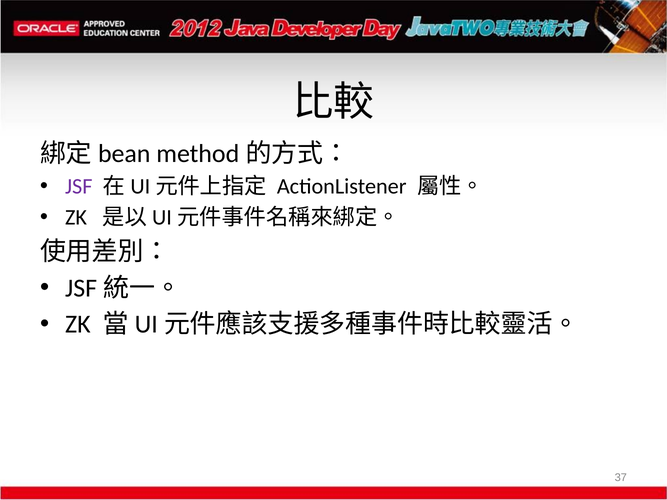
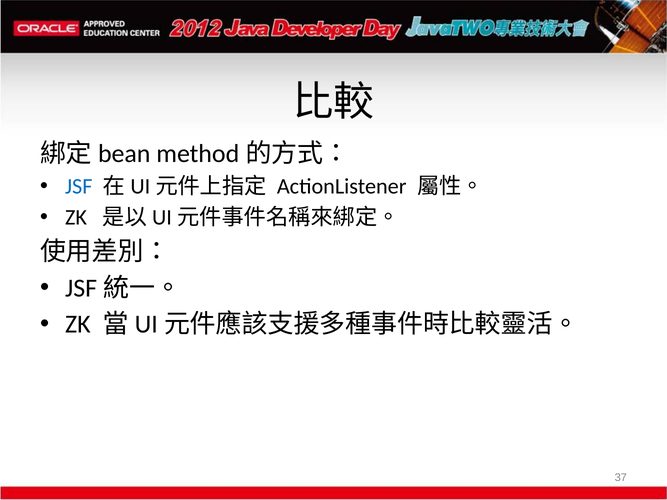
JSF colour: purple -> blue
